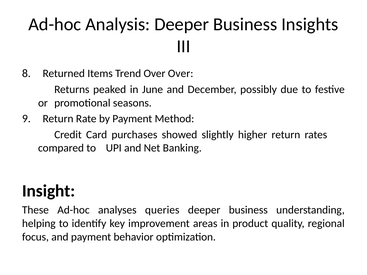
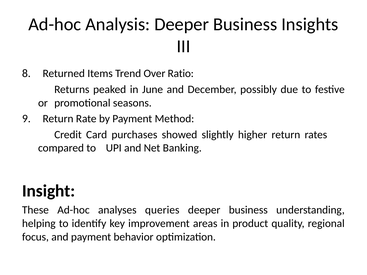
Over Over: Over -> Ratio
